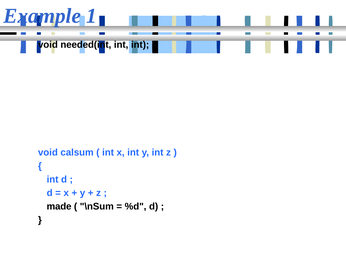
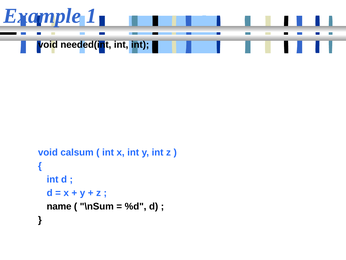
made: made -> name
